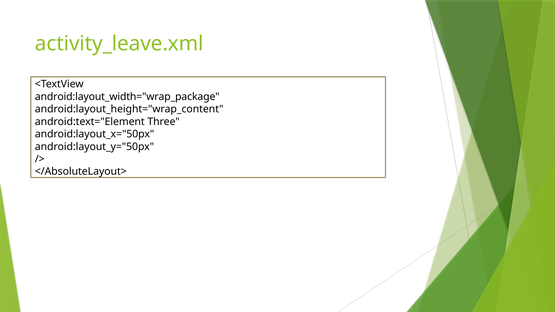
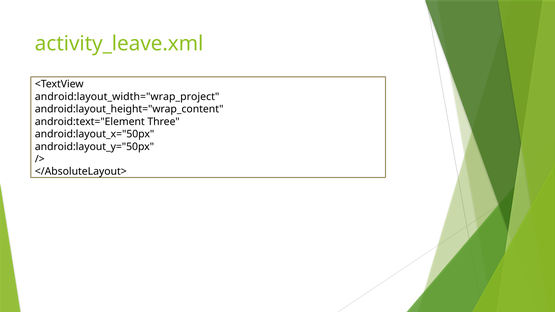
android:layout_width="wrap_package: android:layout_width="wrap_package -> android:layout_width="wrap_project
